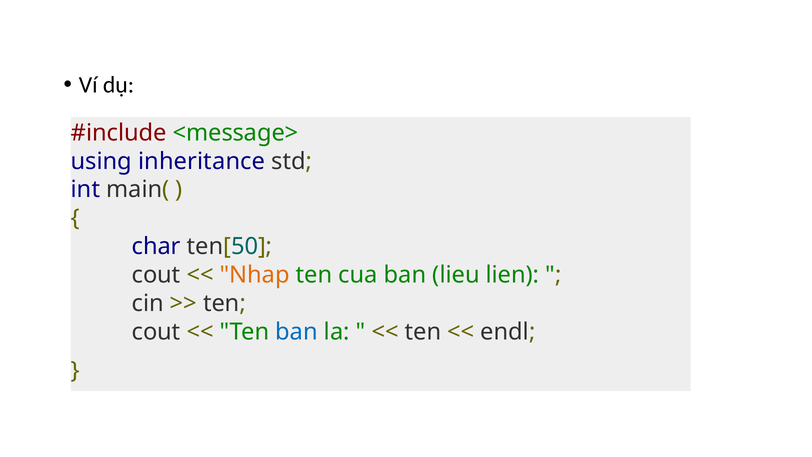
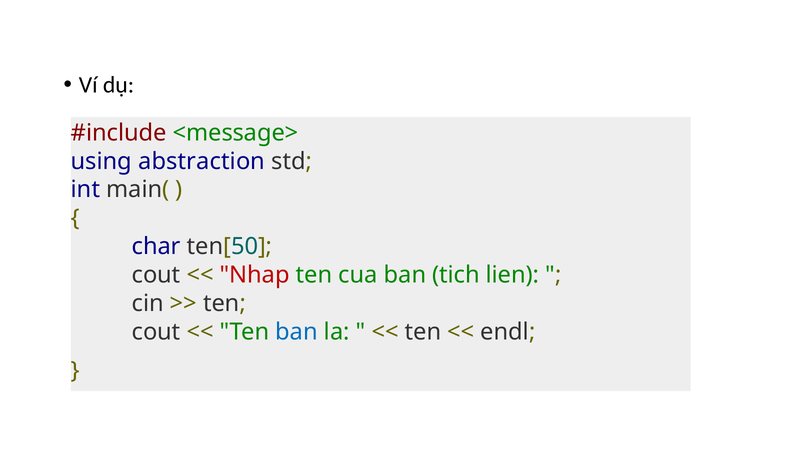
inheritance: inheritance -> abstraction
Nhap colour: orange -> red
lieu: lieu -> tich
